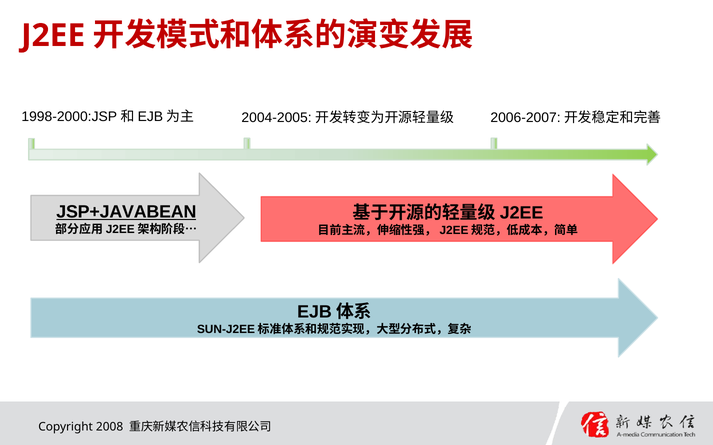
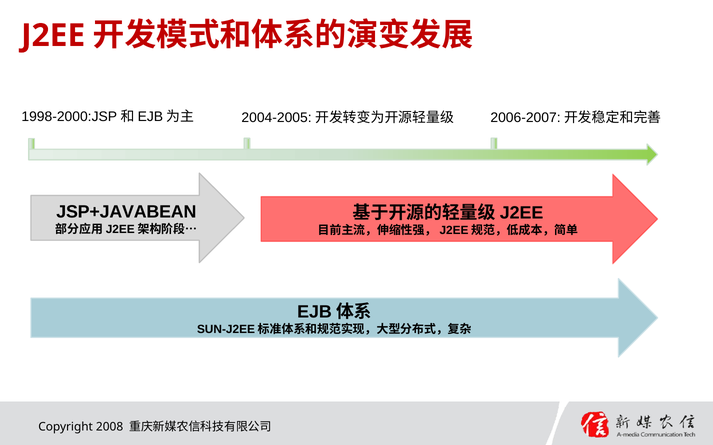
JSP+JAVABEAN underline: present -> none
